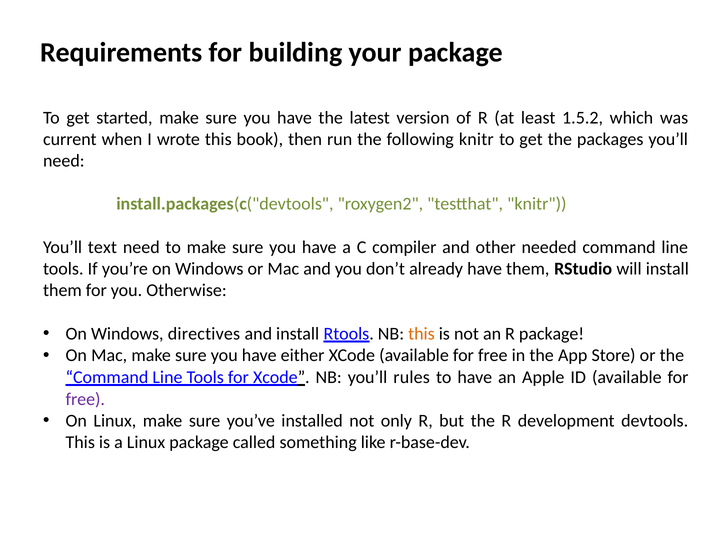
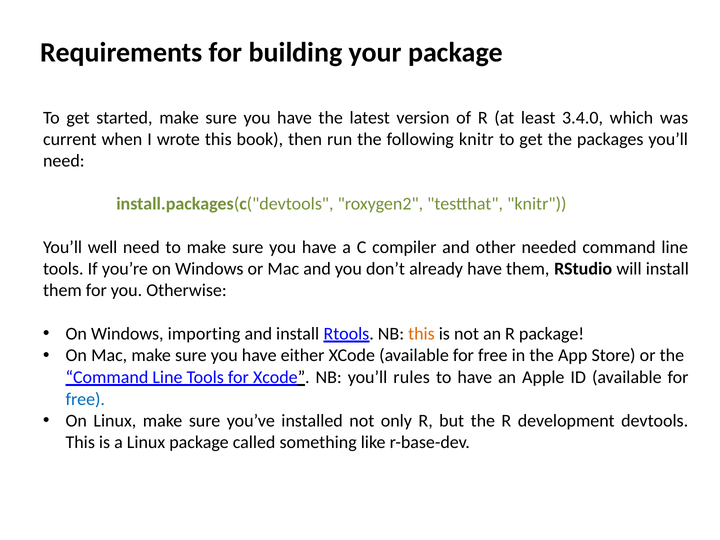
1.5.2: 1.5.2 -> 3.4.0
text: text -> well
directives: directives -> importing
free at (85, 399) colour: purple -> blue
